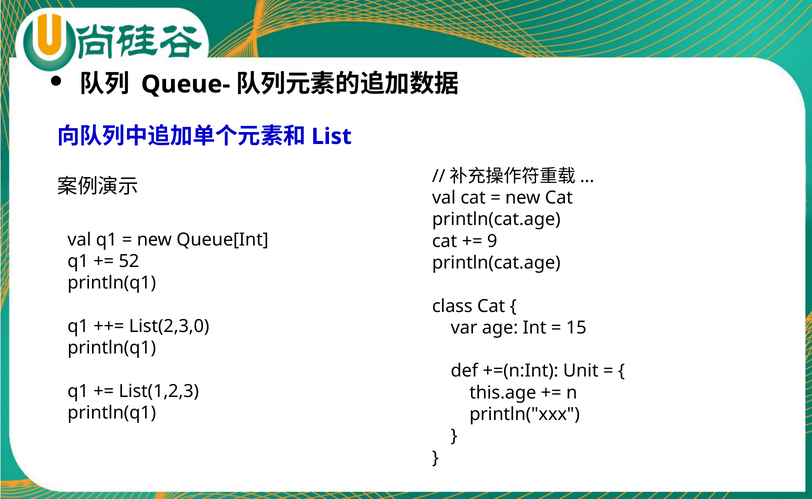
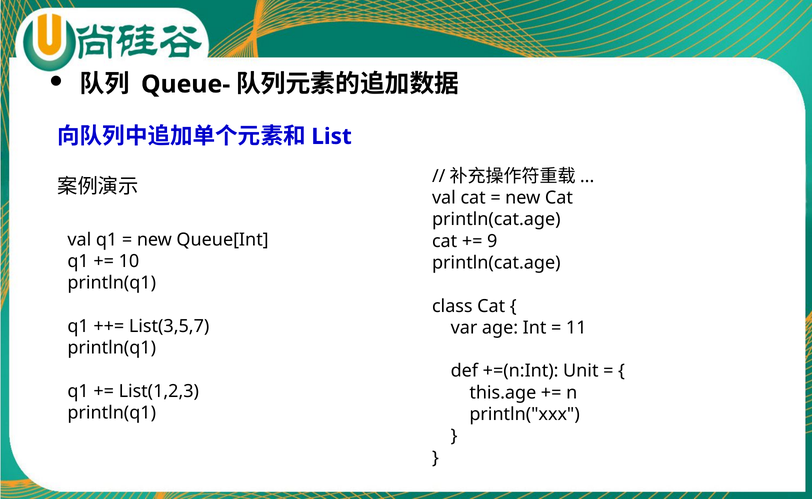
52: 52 -> 10
List(2,3,0: List(2,3,0 -> List(3,5,7
15: 15 -> 11
